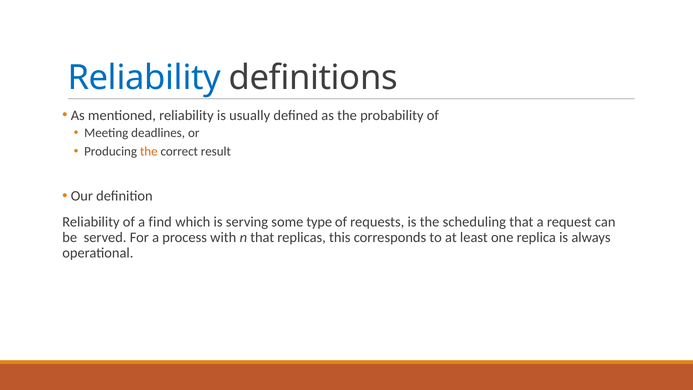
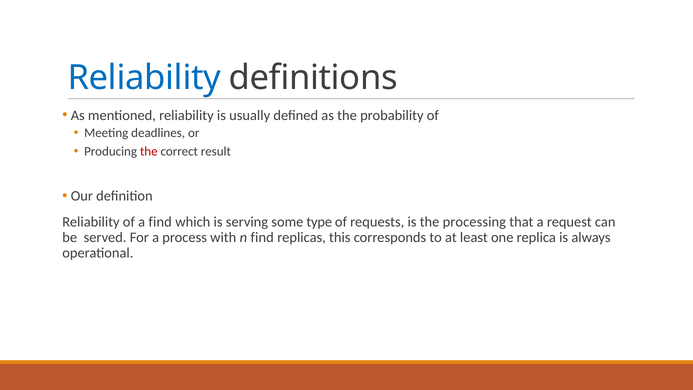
the at (149, 151) colour: orange -> red
scheduling: scheduling -> processing
n that: that -> find
